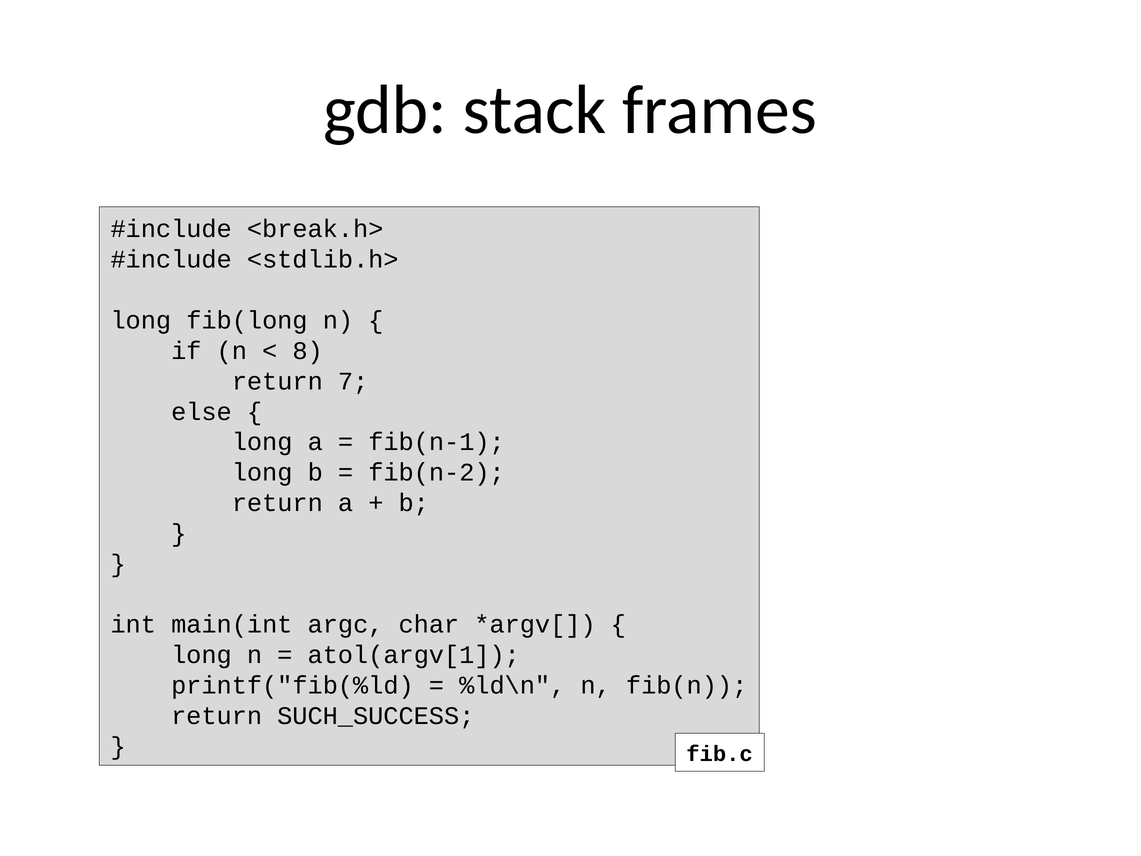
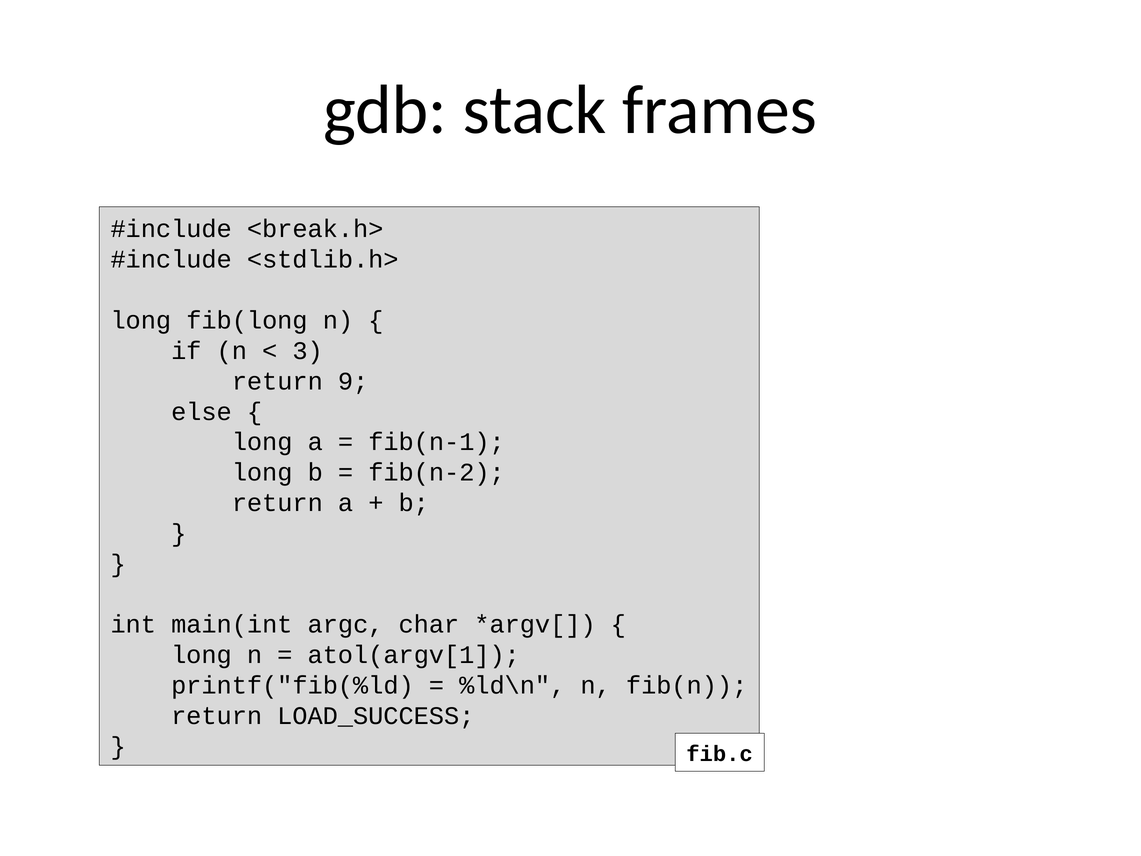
8: 8 -> 3
7: 7 -> 9
SUCH_SUCCESS: SUCH_SUCCESS -> LOAD_SUCCESS
